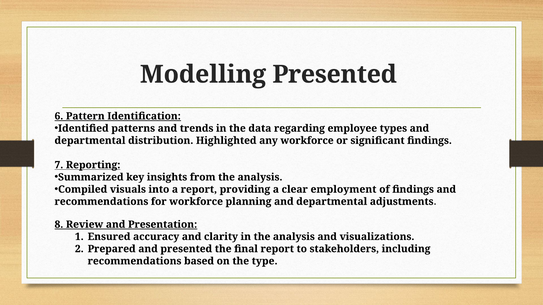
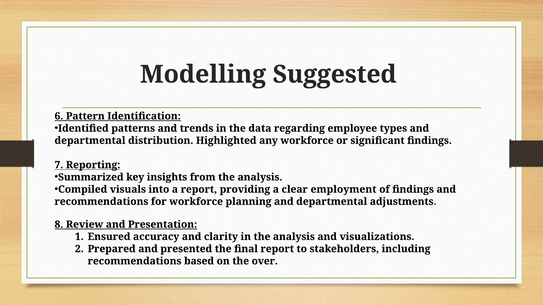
Modelling Presented: Presented -> Suggested
type: type -> over
